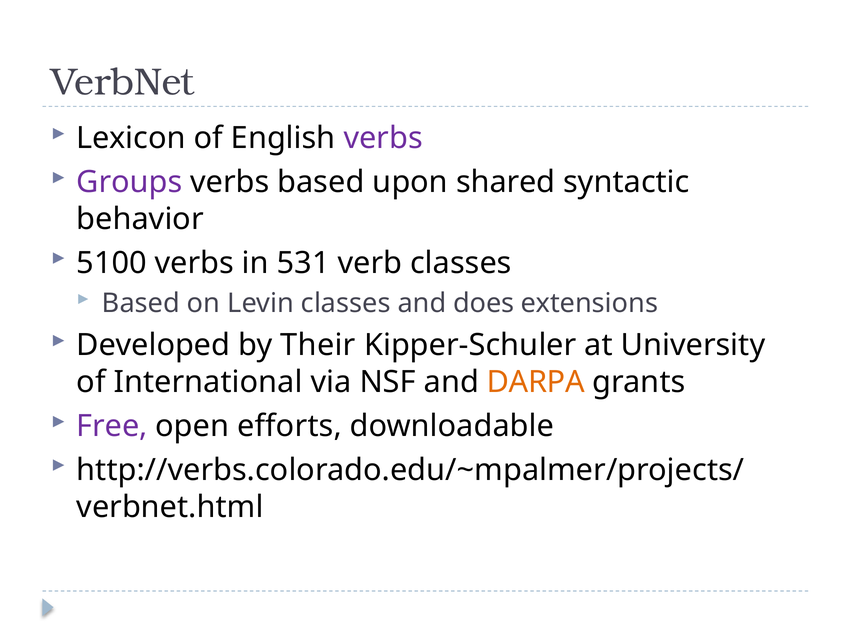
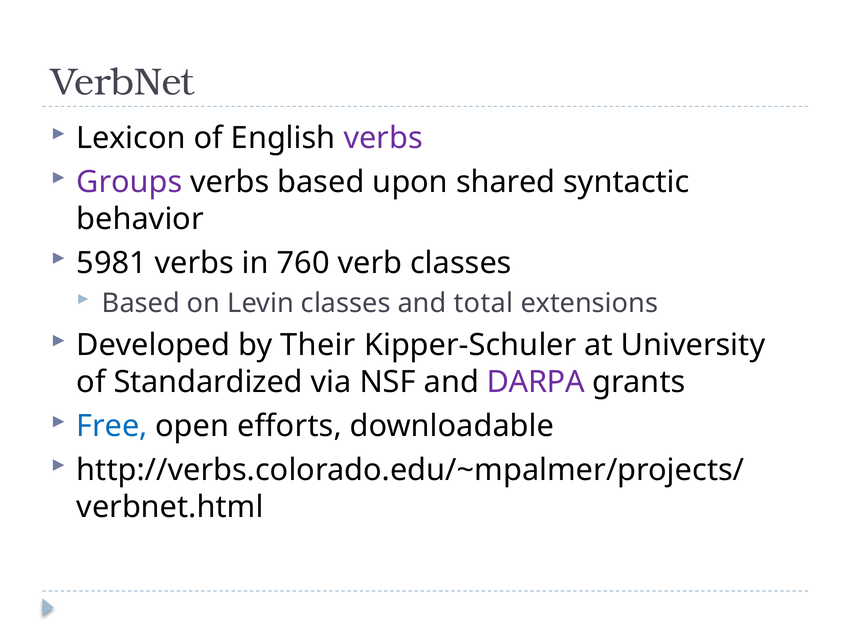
5100: 5100 -> 5981
531: 531 -> 760
does: does -> total
International: International -> Standardized
DARPA colour: orange -> purple
Free colour: purple -> blue
